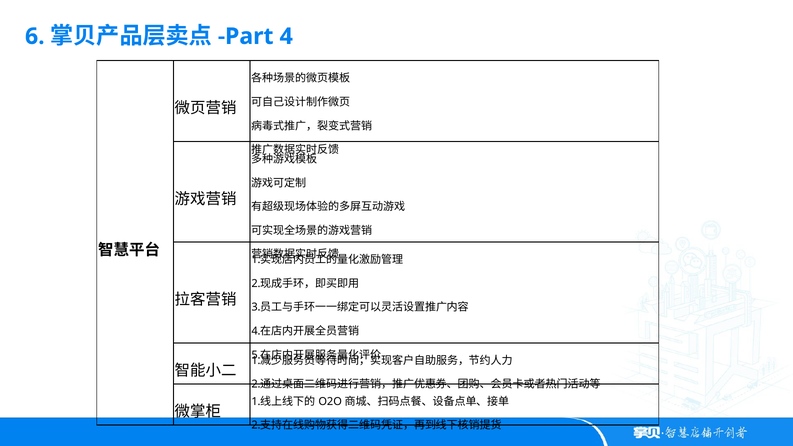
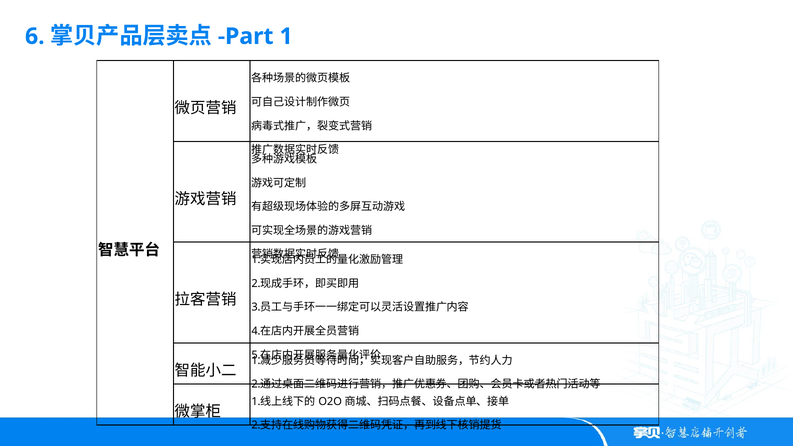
4: 4 -> 1
